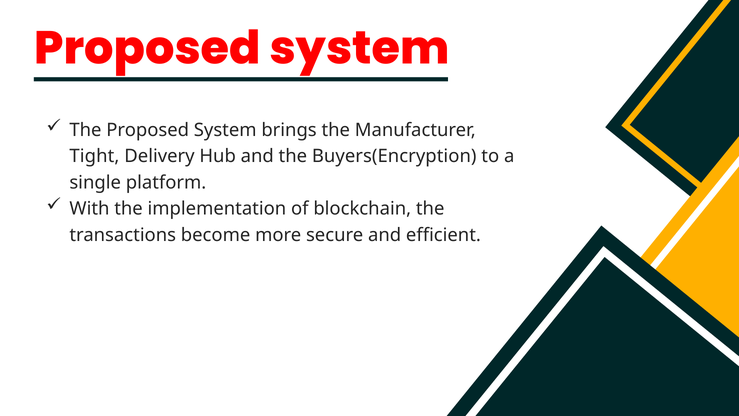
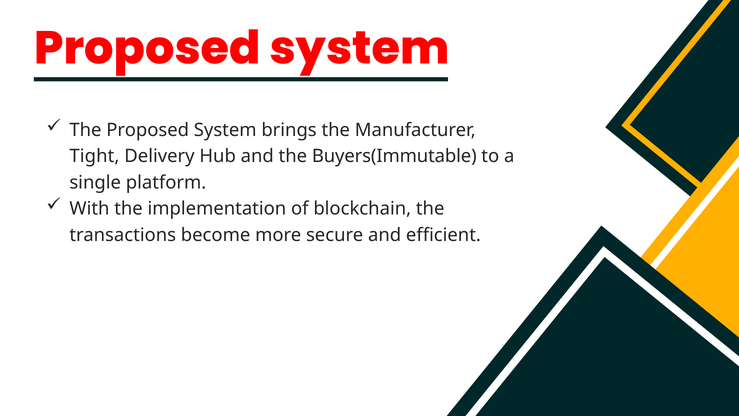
Buyers(Encryption: Buyers(Encryption -> Buyers(Immutable
